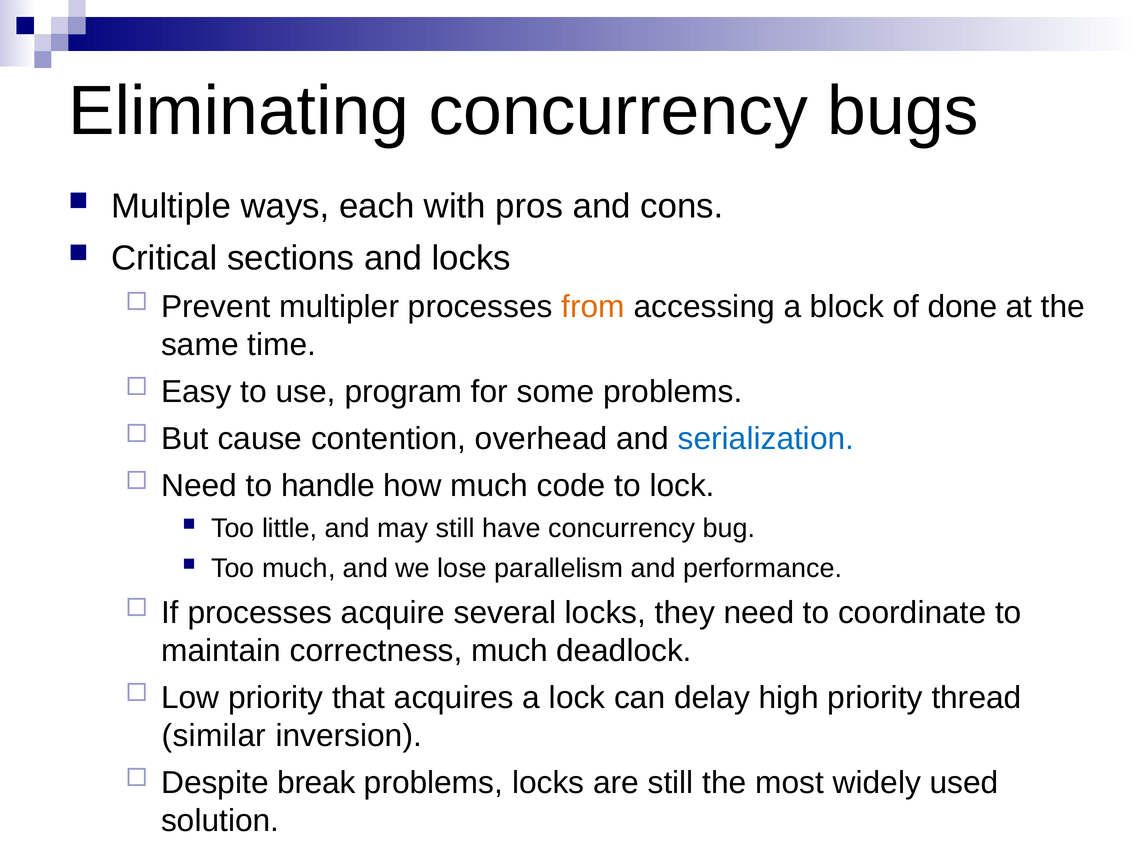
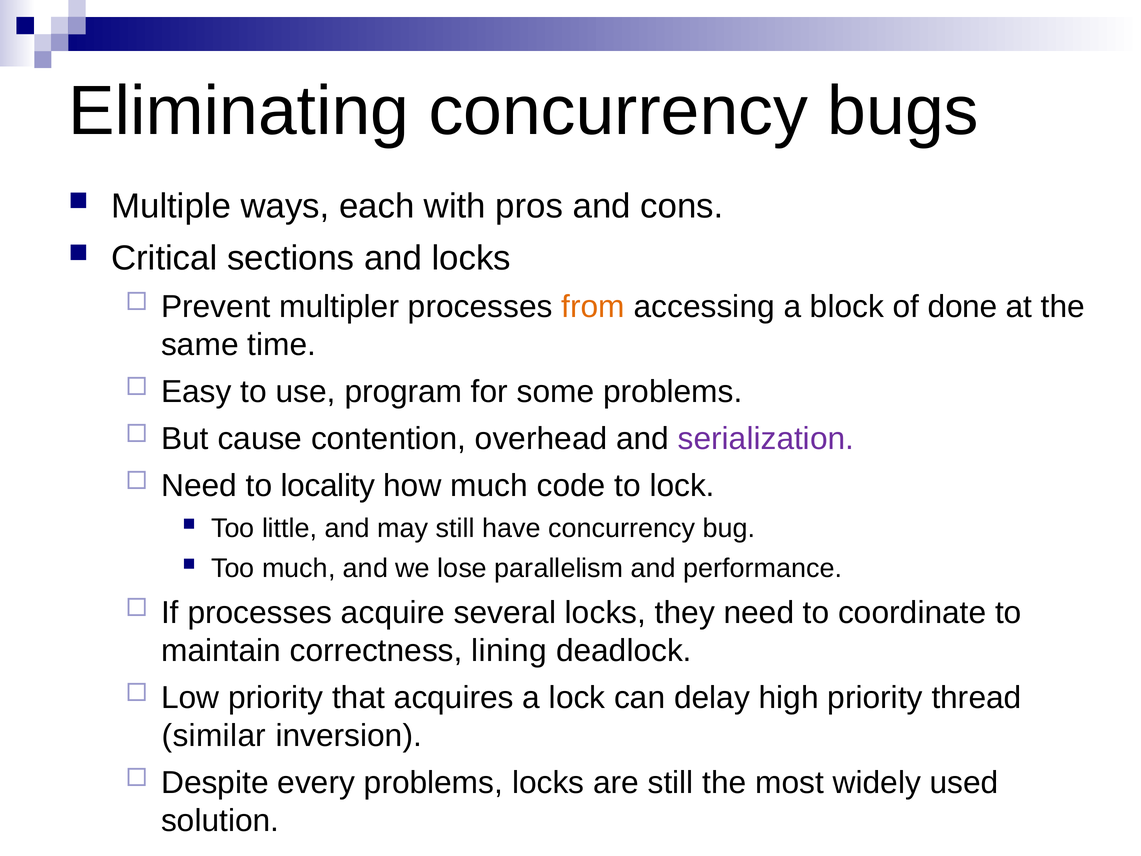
serialization colour: blue -> purple
handle: handle -> locality
correctness much: much -> lining
break: break -> every
